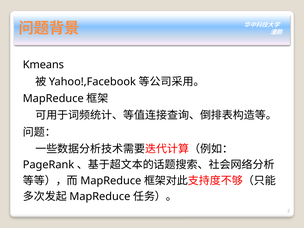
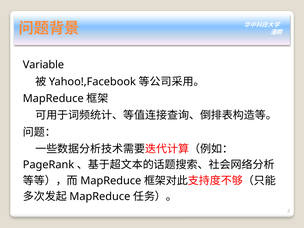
Kmeans: Kmeans -> Variable
